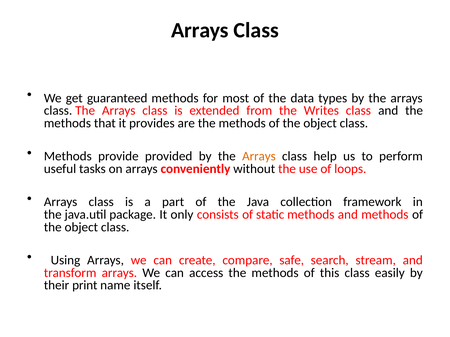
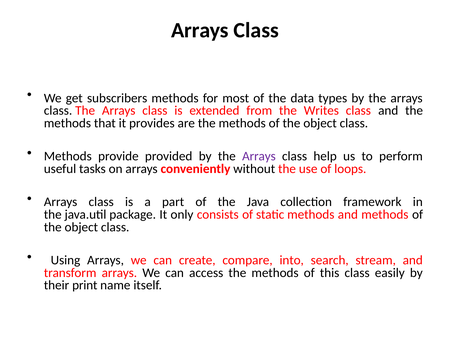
guaranteed: guaranteed -> subscribers
Arrays at (259, 156) colour: orange -> purple
safe: safe -> into
